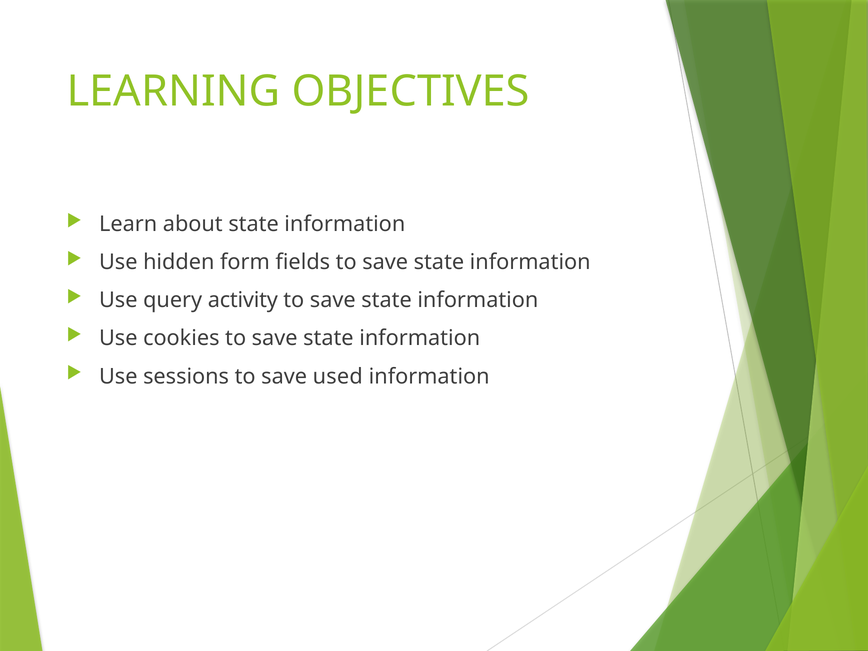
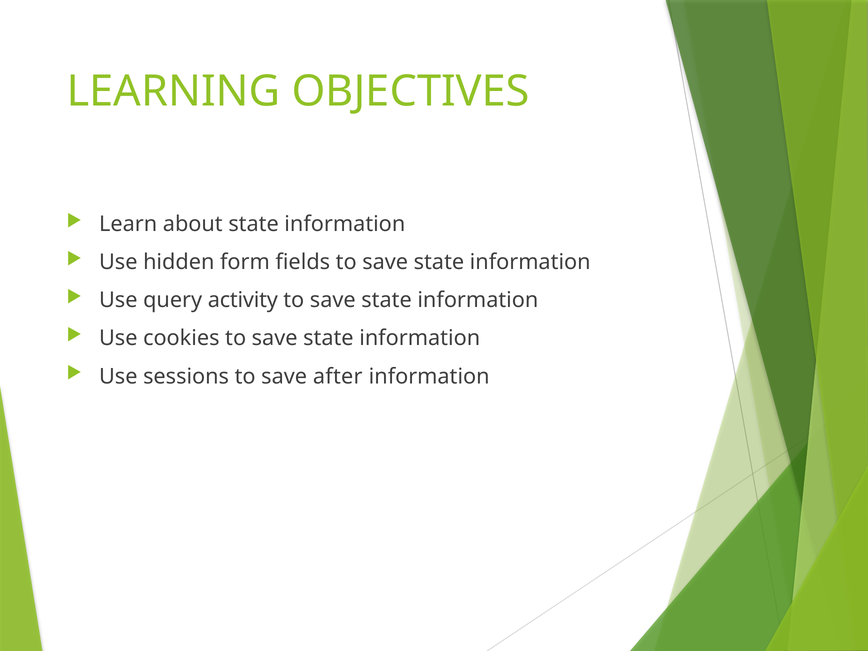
used: used -> after
